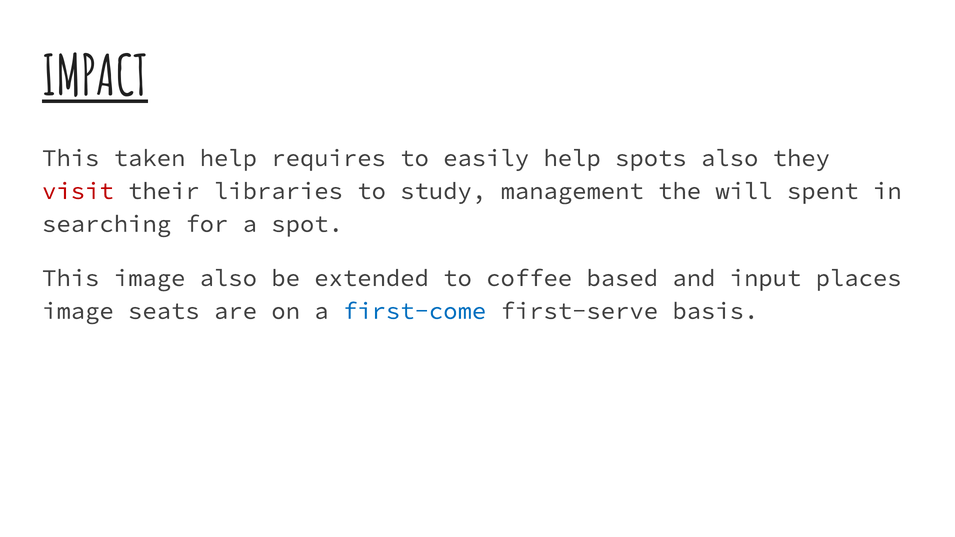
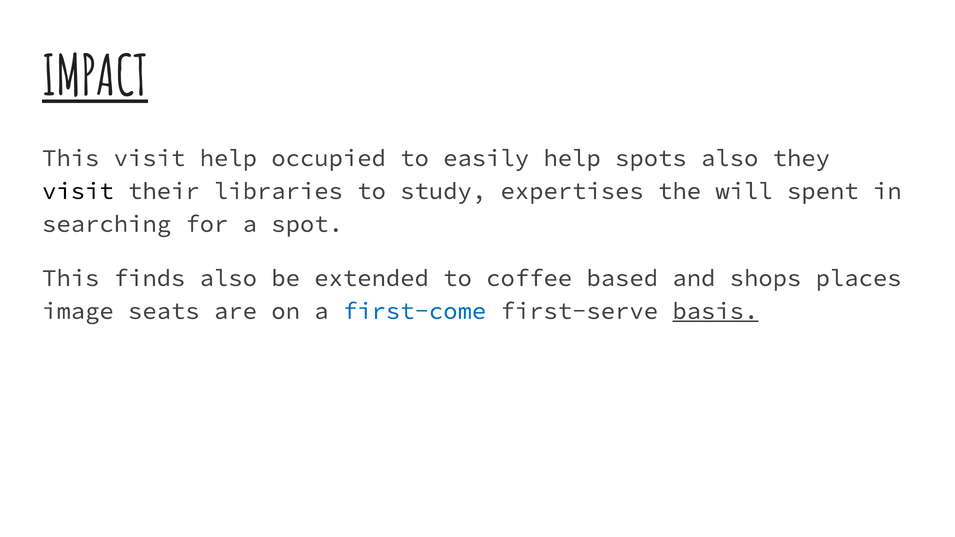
This taken: taken -> visit
requires: requires -> occupied
visit at (78, 191) colour: red -> black
management: management -> expertises
This image: image -> finds
input: input -> shops
basis underline: none -> present
